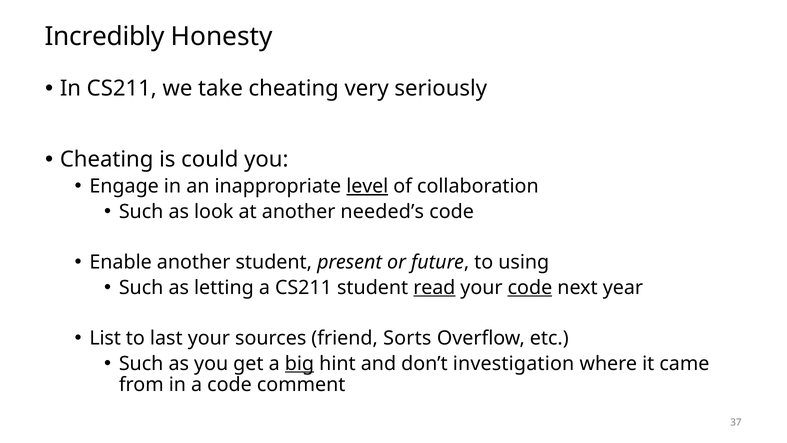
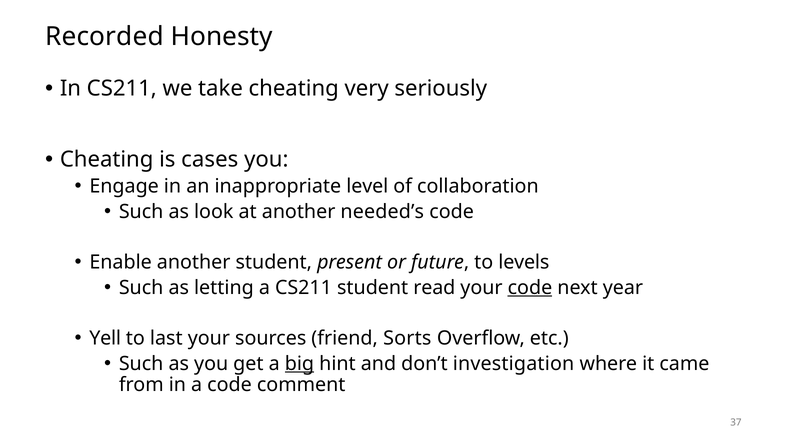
Incredibly: Incredibly -> Recorded
could: could -> cases
level underline: present -> none
using: using -> levels
read underline: present -> none
List: List -> Yell
